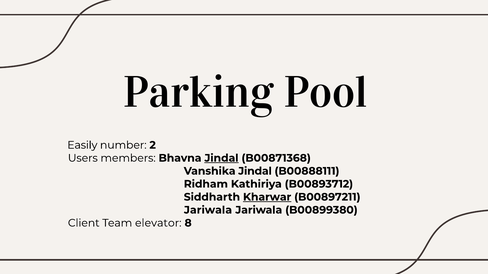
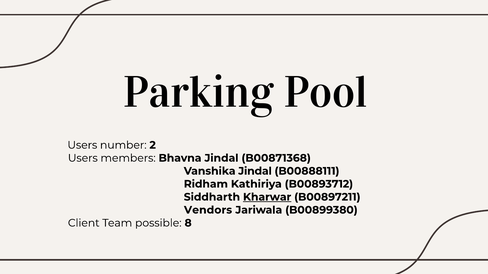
Easily at (82, 145): Easily -> Users
Jindal at (222, 158) underline: present -> none
Jariwala at (208, 210): Jariwala -> Vendors
elevator: elevator -> possible
